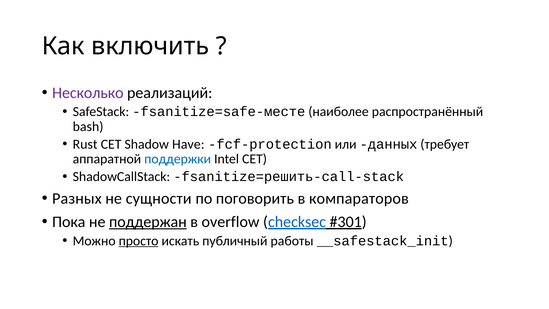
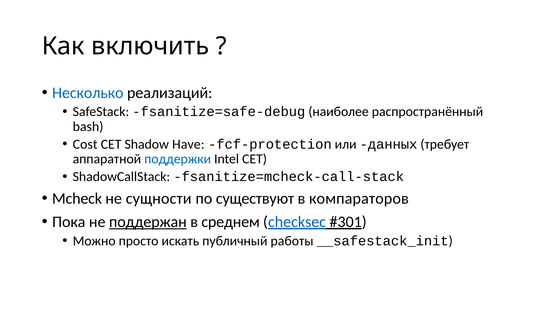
Несколько colour: purple -> blue
fsanitize=safe-месте: fsanitize=safe-месте -> fsanitize=safe-debug
Rust: Rust -> Cost
fsanitize=решить-call-stack: fsanitize=решить-call-stack -> fsanitize=mcheck-call-stack
Разных: Разных -> Mcheck
поговорить: поговорить -> существуют
overflow: overflow -> среднем
просто underline: present -> none
